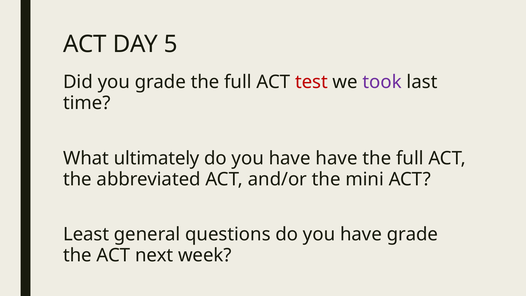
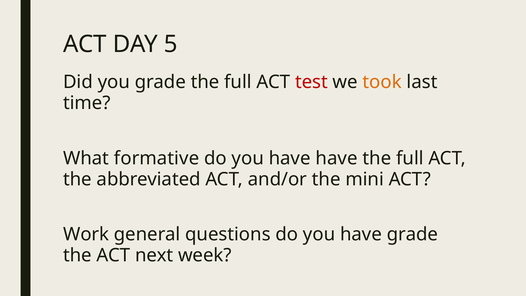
took colour: purple -> orange
ultimately: ultimately -> formative
Least: Least -> Work
